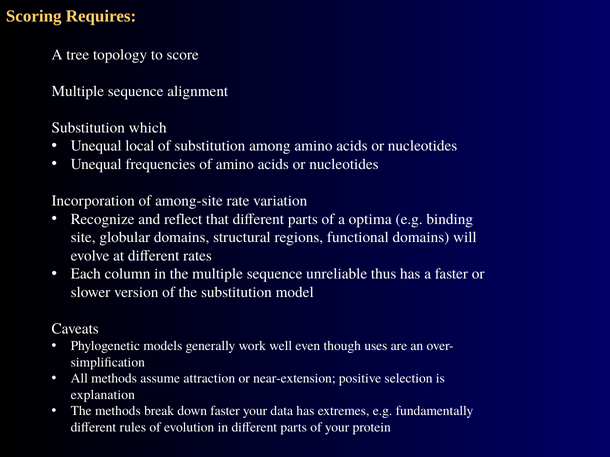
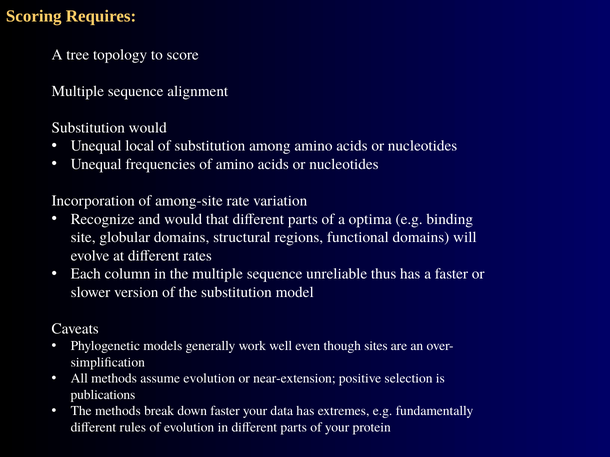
Substitution which: which -> would
and reflect: reflect -> would
uses: uses -> sites
assume attraction: attraction -> evolution
explanation: explanation -> publications
